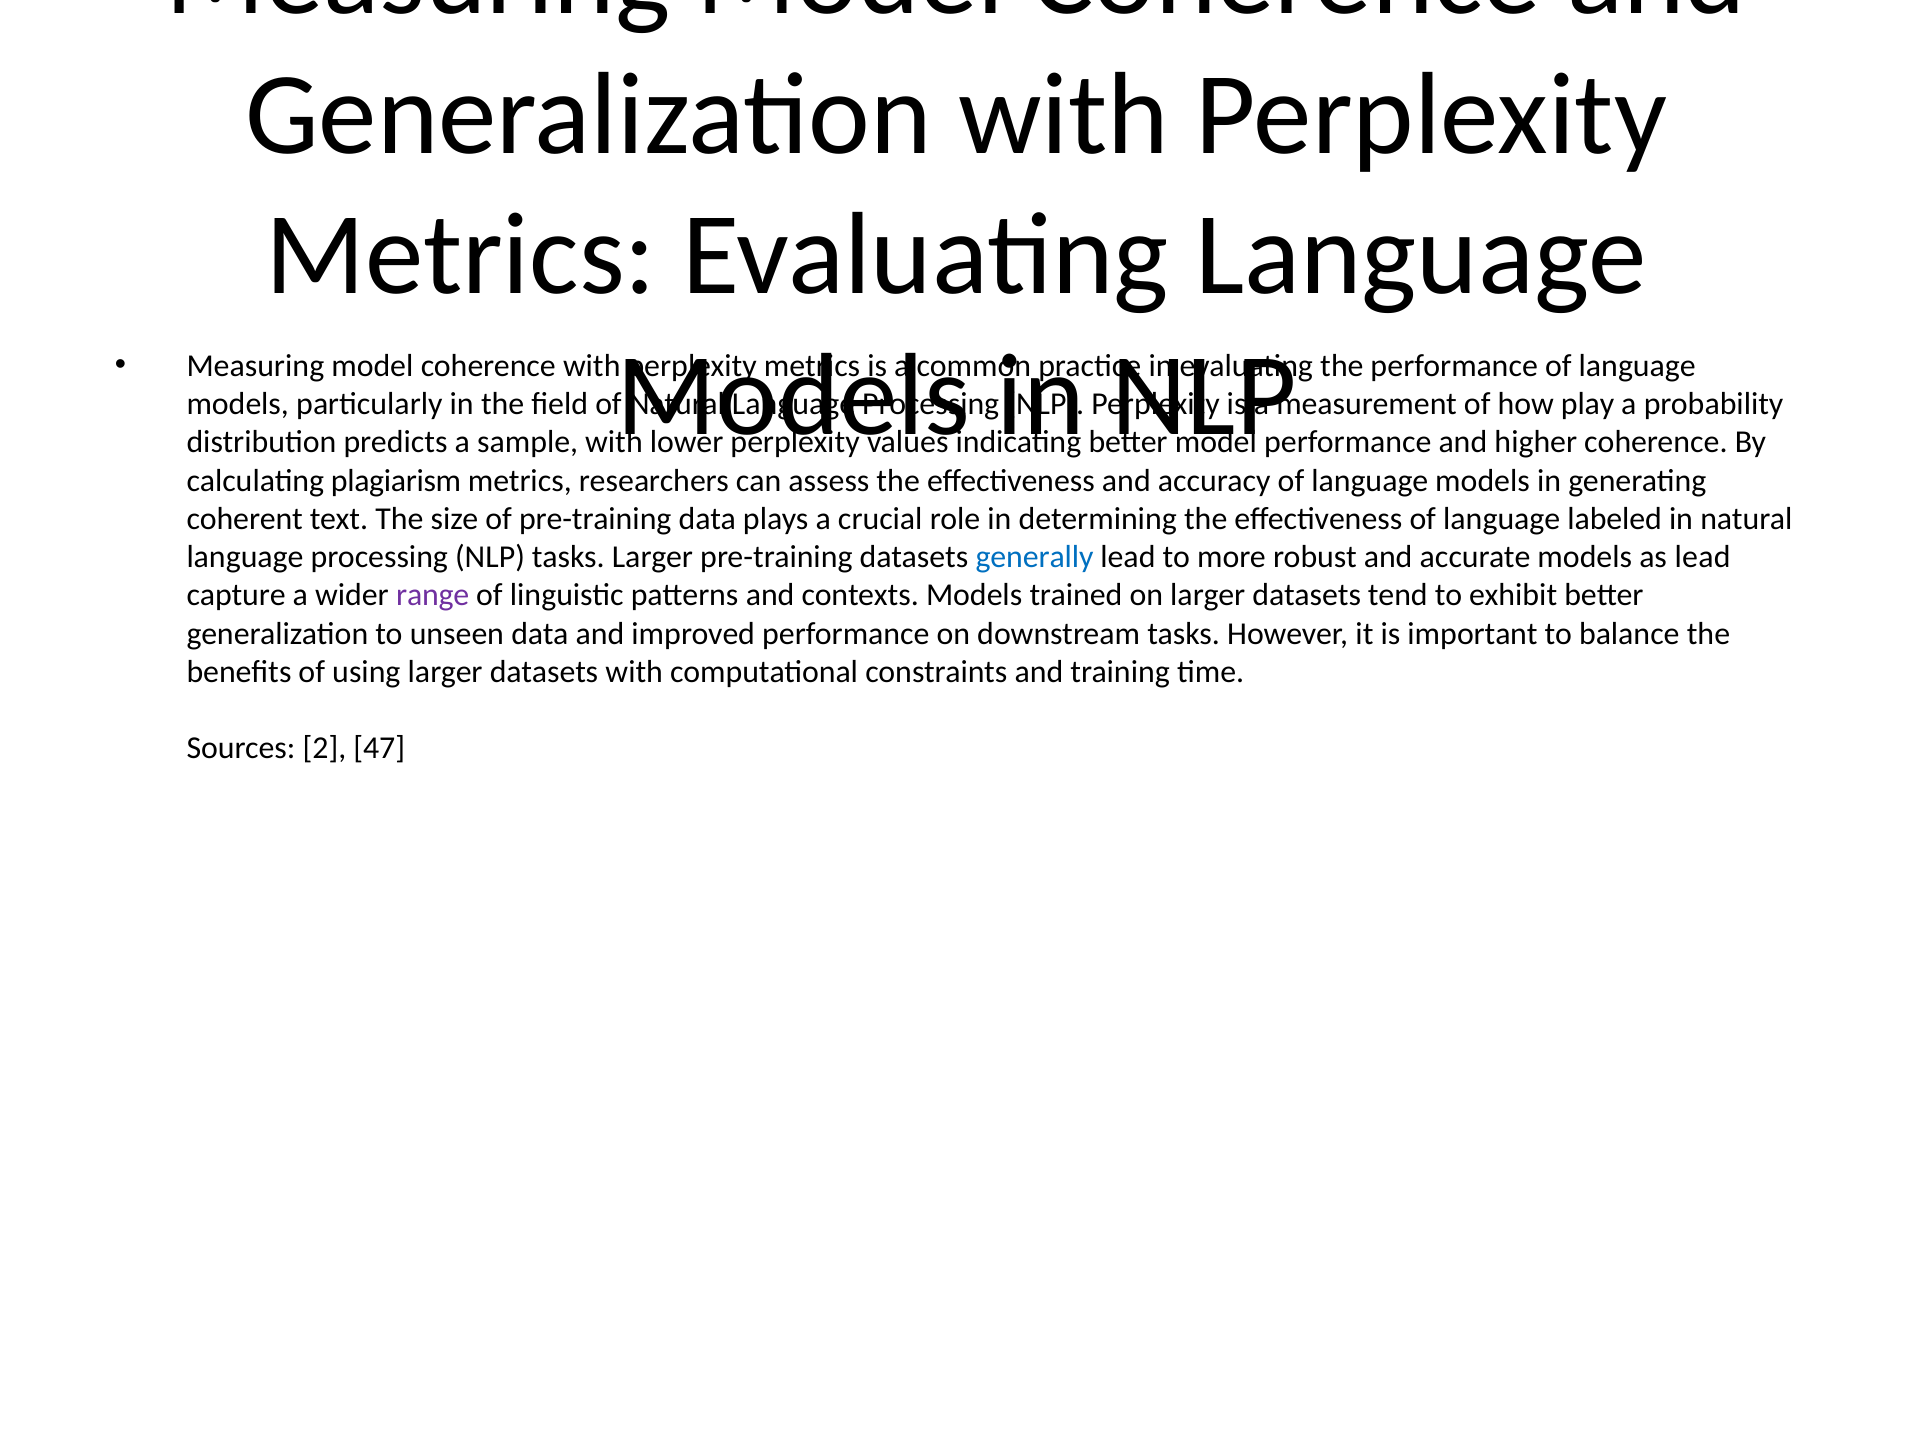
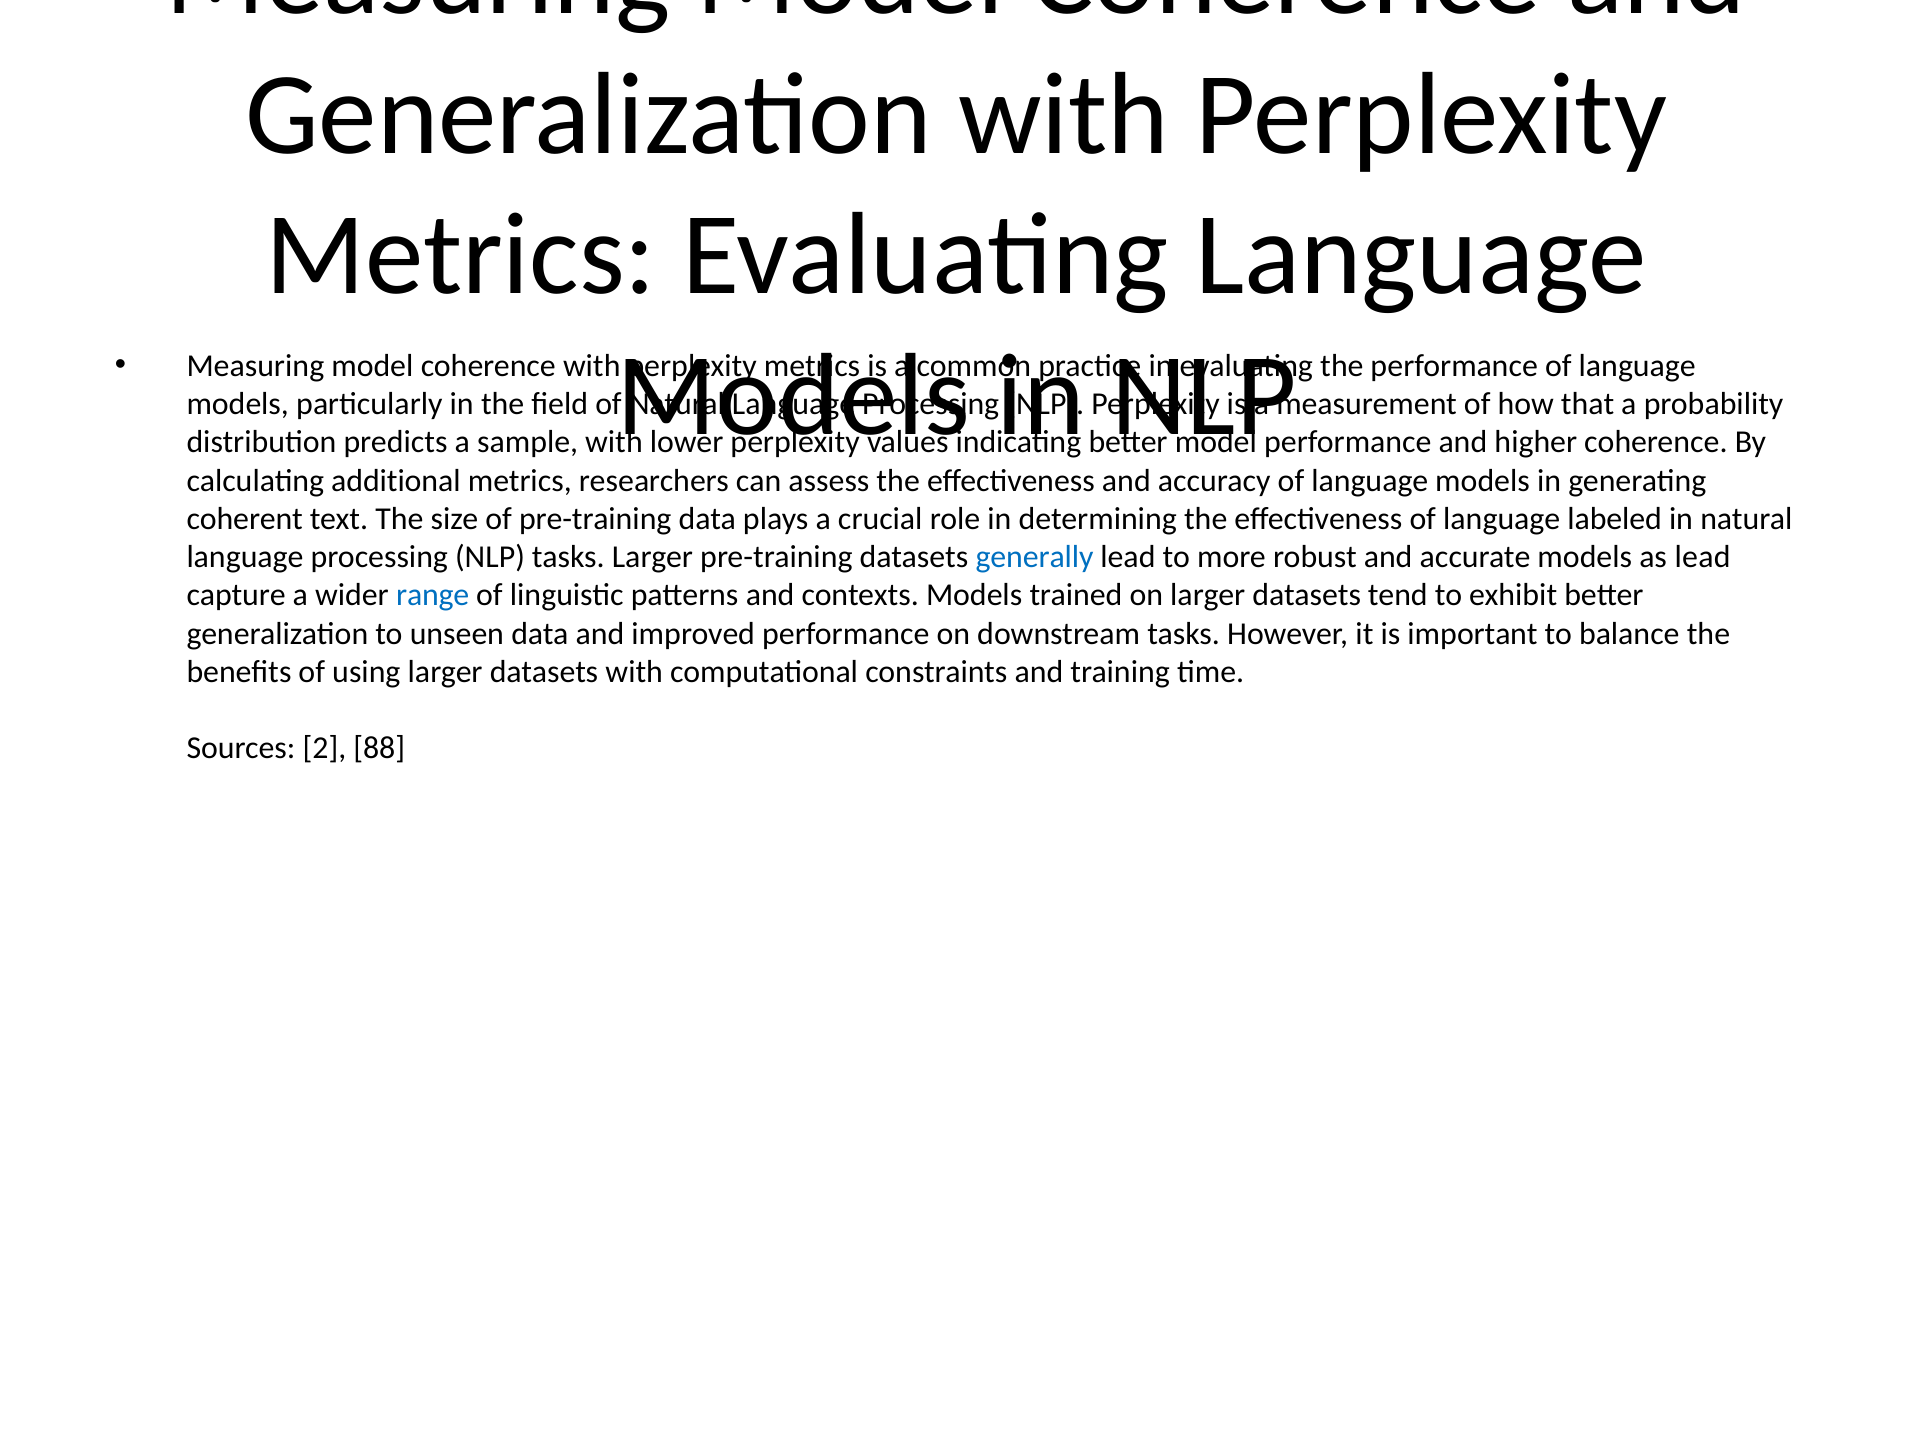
play: play -> that
plagiarism: plagiarism -> additional
range colour: purple -> blue
47: 47 -> 88
